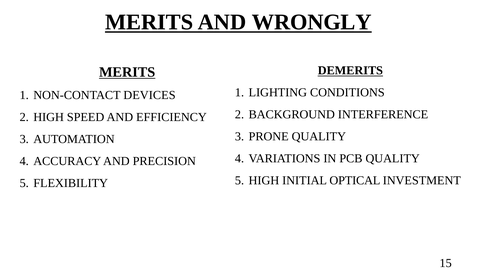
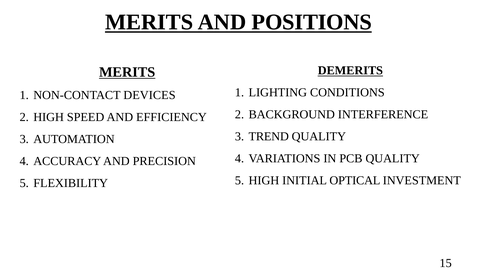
WRONGLY: WRONGLY -> POSITIONS
PRONE: PRONE -> TREND
